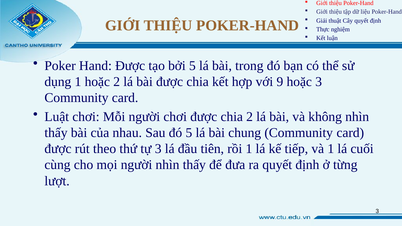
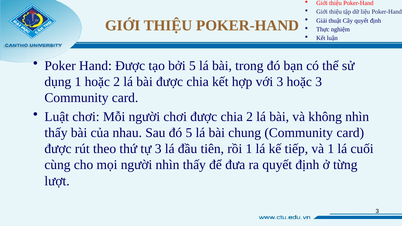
với 9: 9 -> 3
